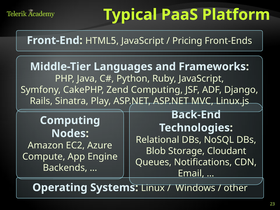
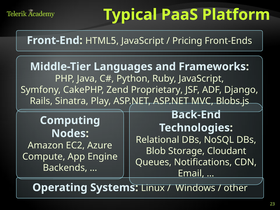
Zend Computing: Computing -> Proprietary
Linux.js: Linux.js -> Blobs.js
